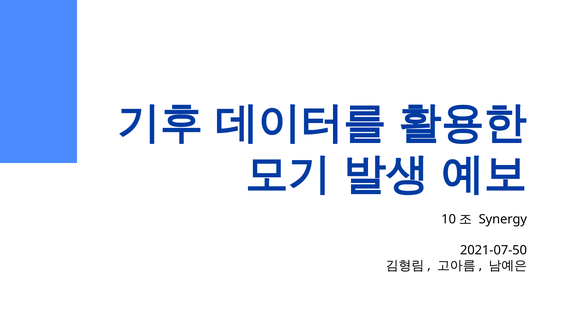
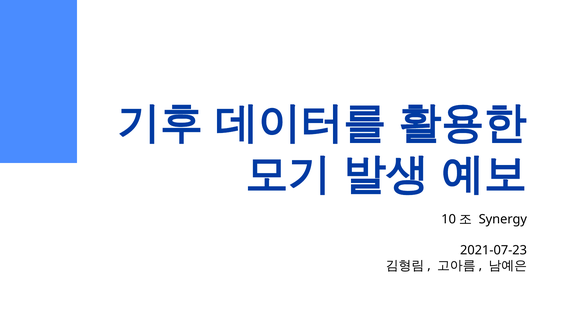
2021-07-50: 2021-07-50 -> 2021-07-23
